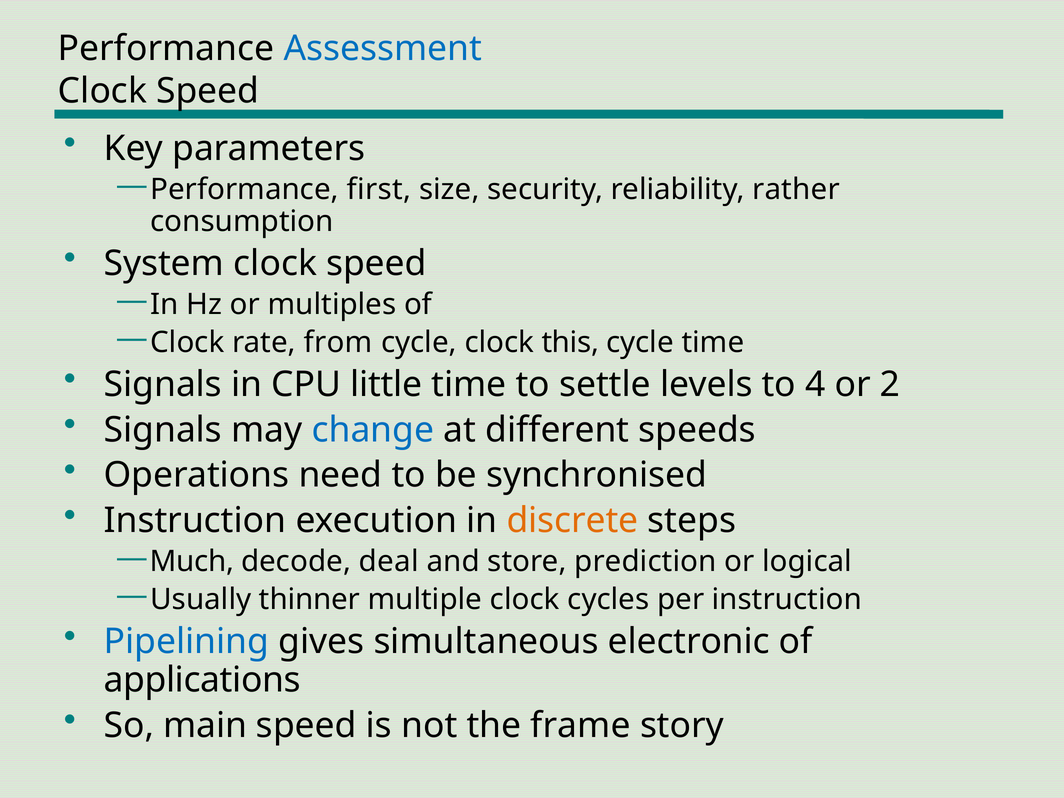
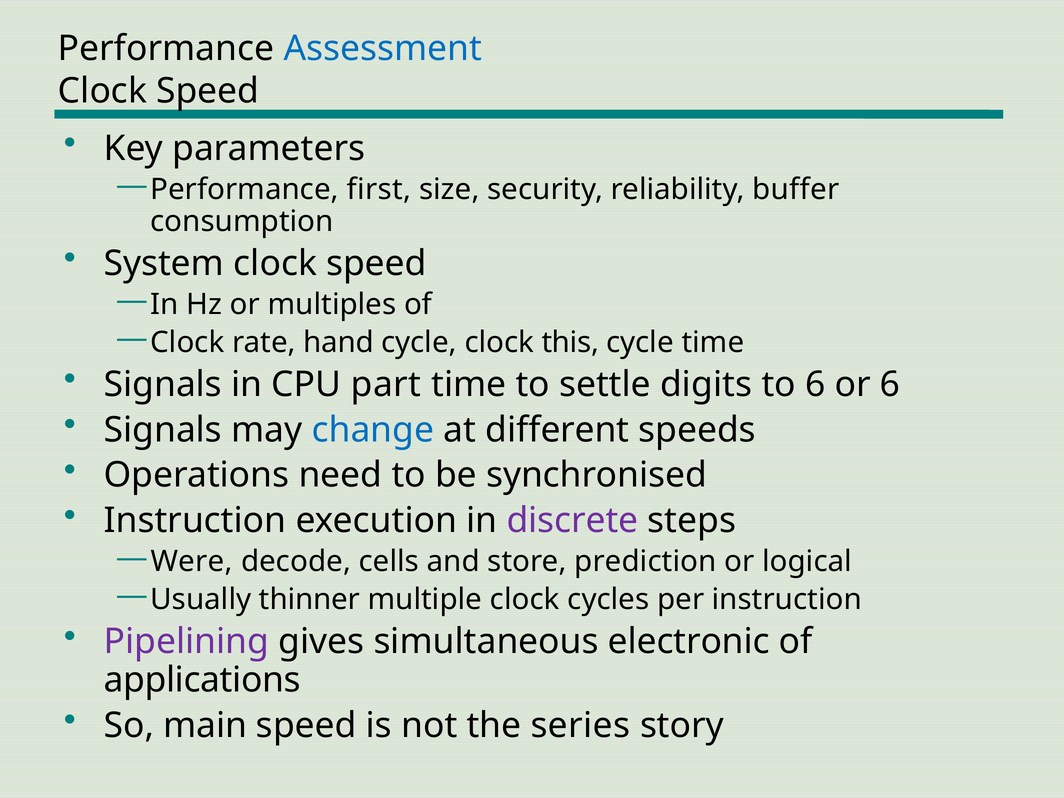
rather: rather -> buffer
from: from -> hand
little: little -> part
levels: levels -> digits
to 4: 4 -> 6
or 2: 2 -> 6
discrete colour: orange -> purple
Much: Much -> Were
deal: deal -> cells
Pipelining colour: blue -> purple
frame: frame -> series
